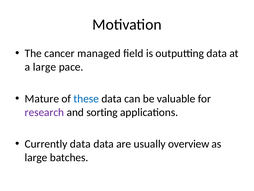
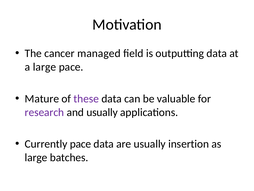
these colour: blue -> purple
and sorting: sorting -> usually
Currently data: data -> pace
overview: overview -> insertion
